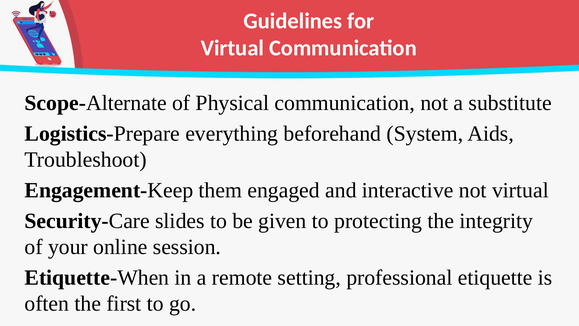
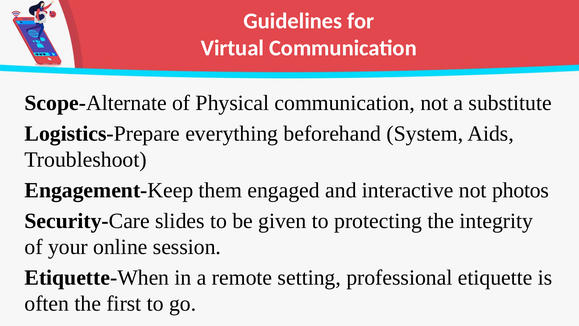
not virtual: virtual -> photos
